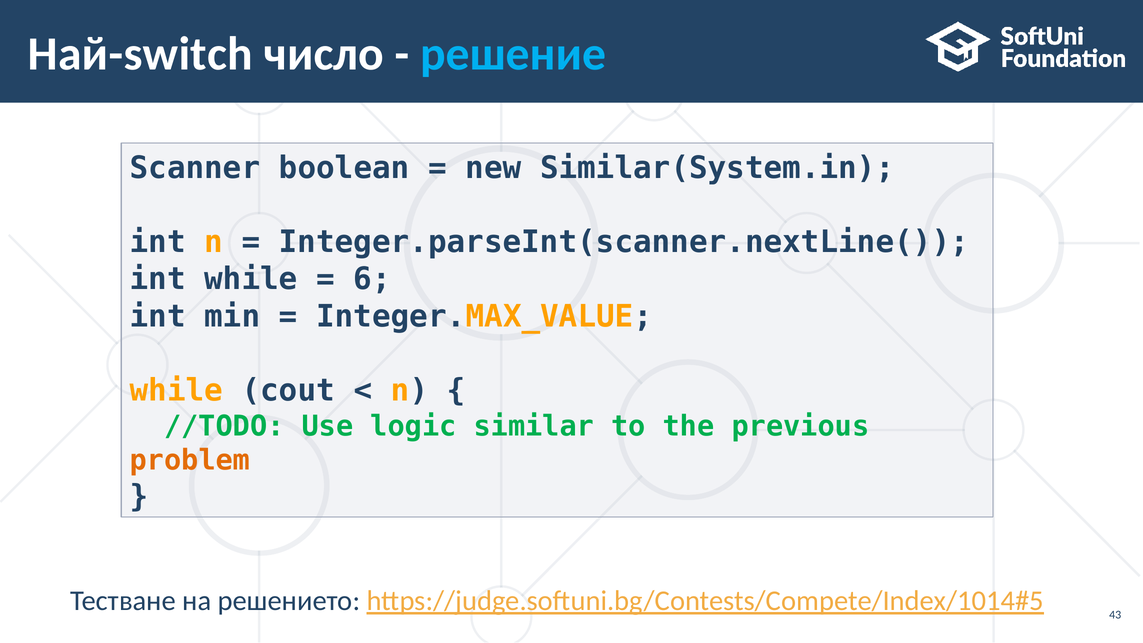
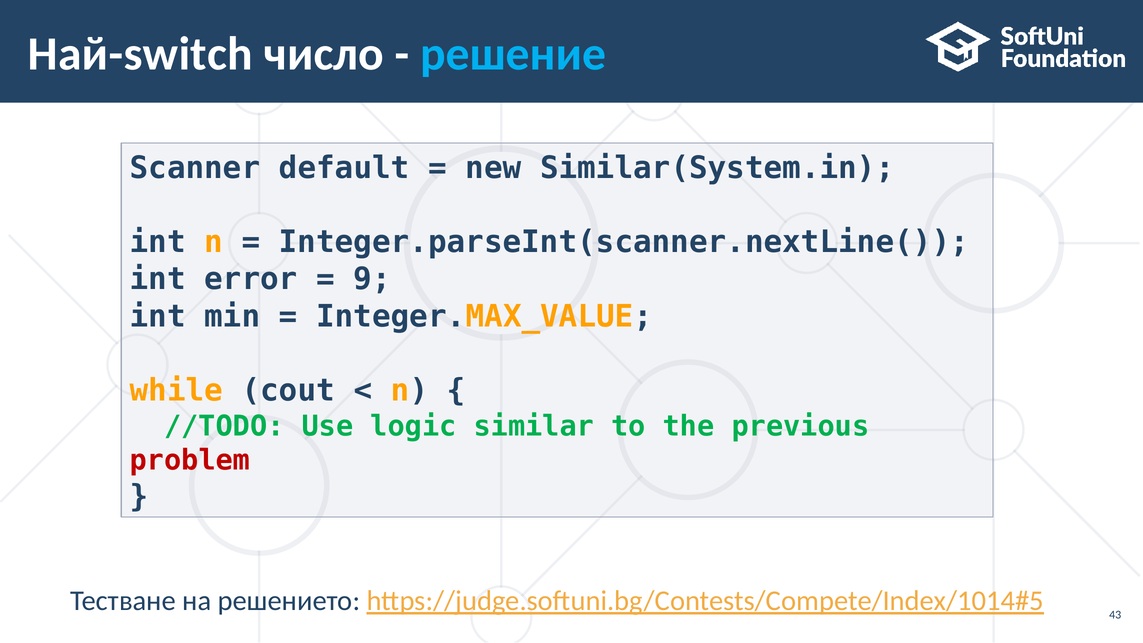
boolean: boolean -> default
int while: while -> error
6: 6 -> 9
problem colour: orange -> red
